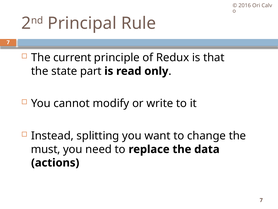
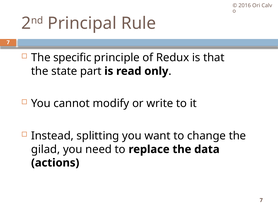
current: current -> specific
must: must -> gilad
